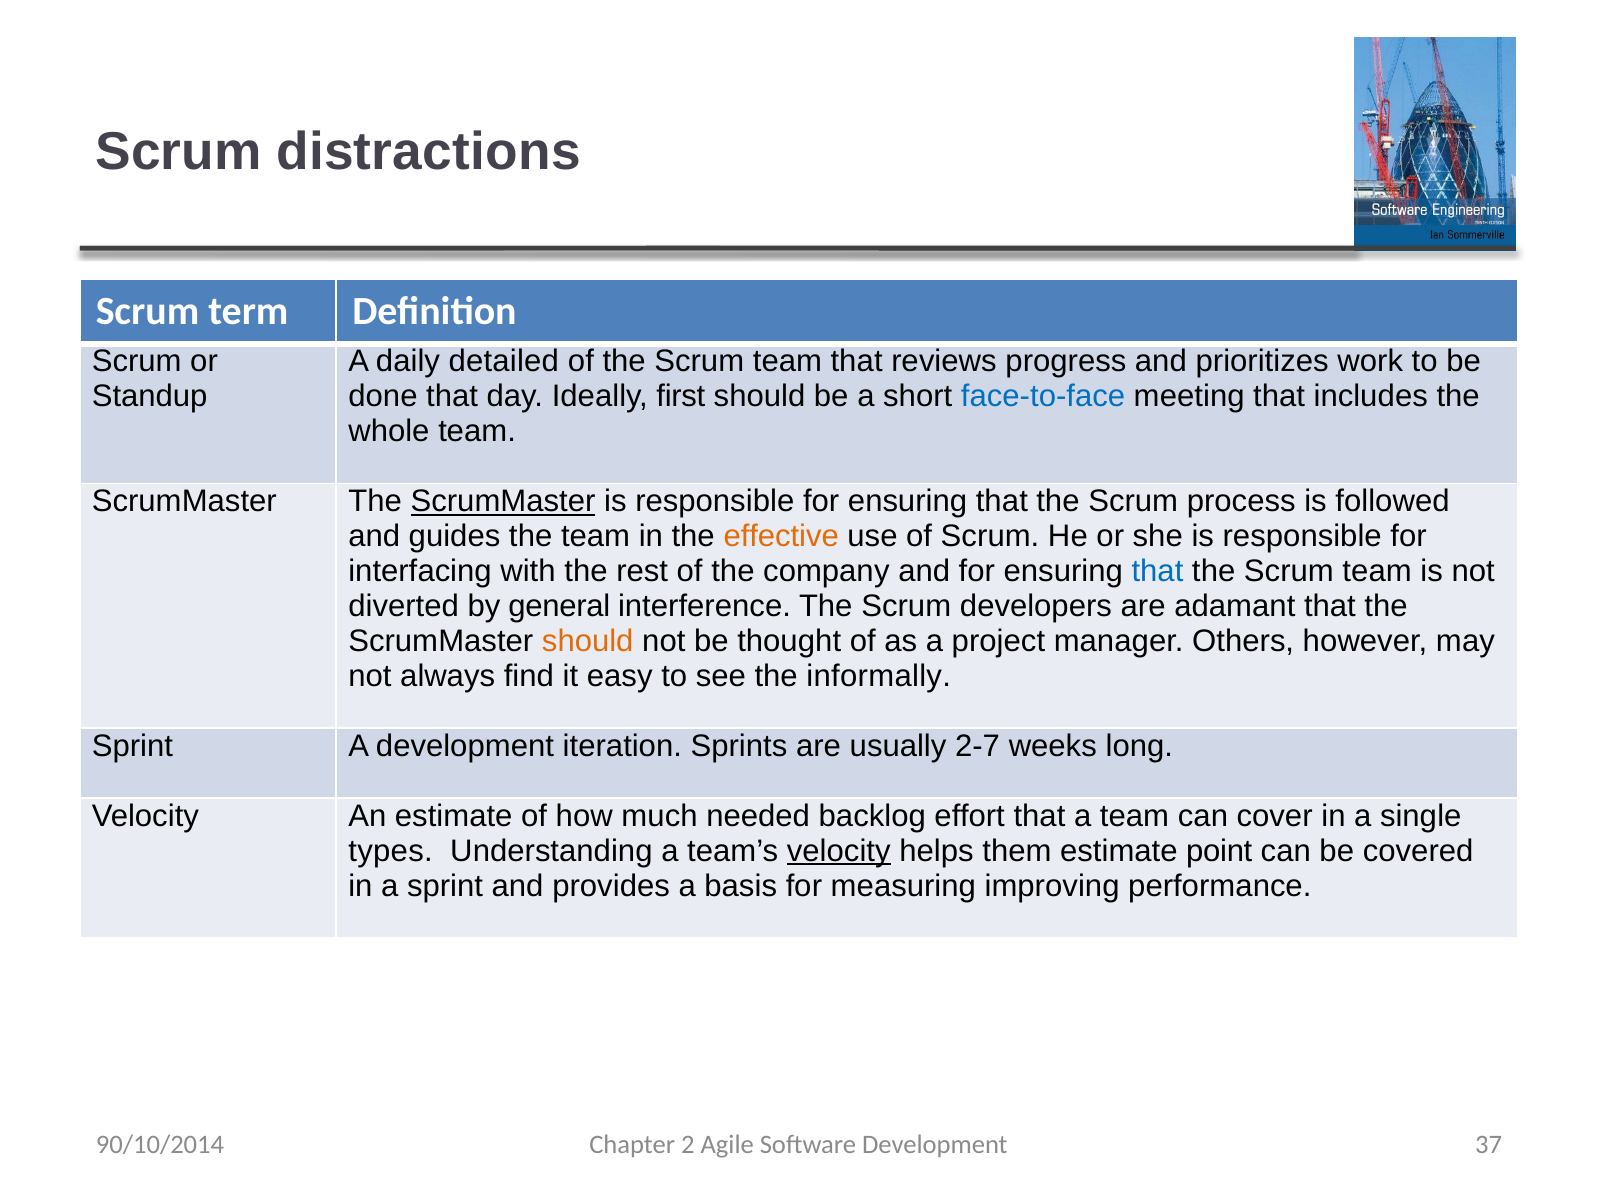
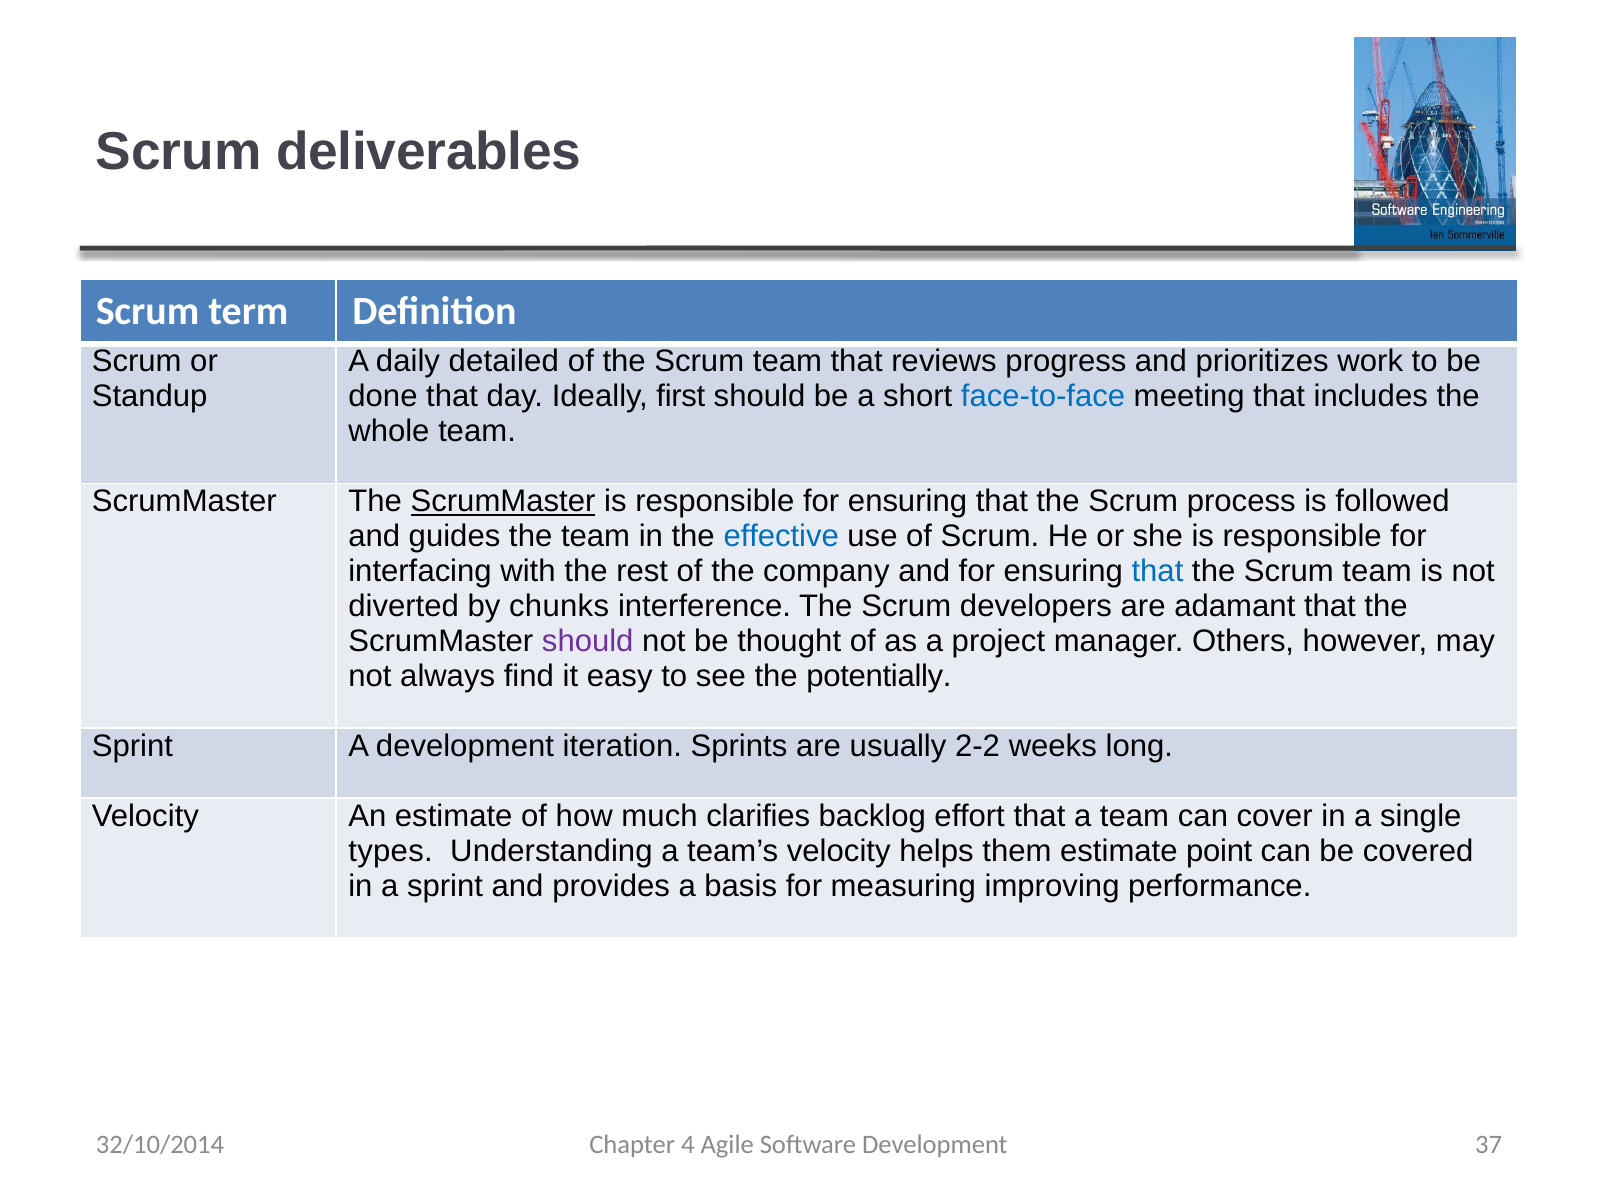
distractions: distractions -> deliverables
effective colour: orange -> blue
general: general -> chunks
should at (588, 641) colour: orange -> purple
informally: informally -> potentially
2-7: 2-7 -> 2-2
needed: needed -> clarifies
velocity at (839, 851) underline: present -> none
90/10/2014: 90/10/2014 -> 32/10/2014
2: 2 -> 4
